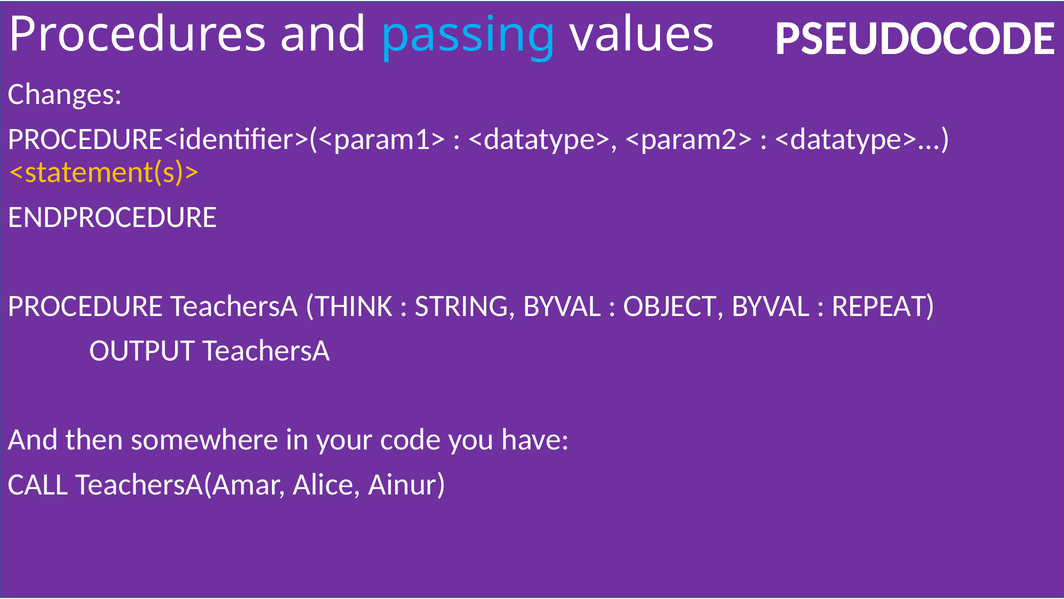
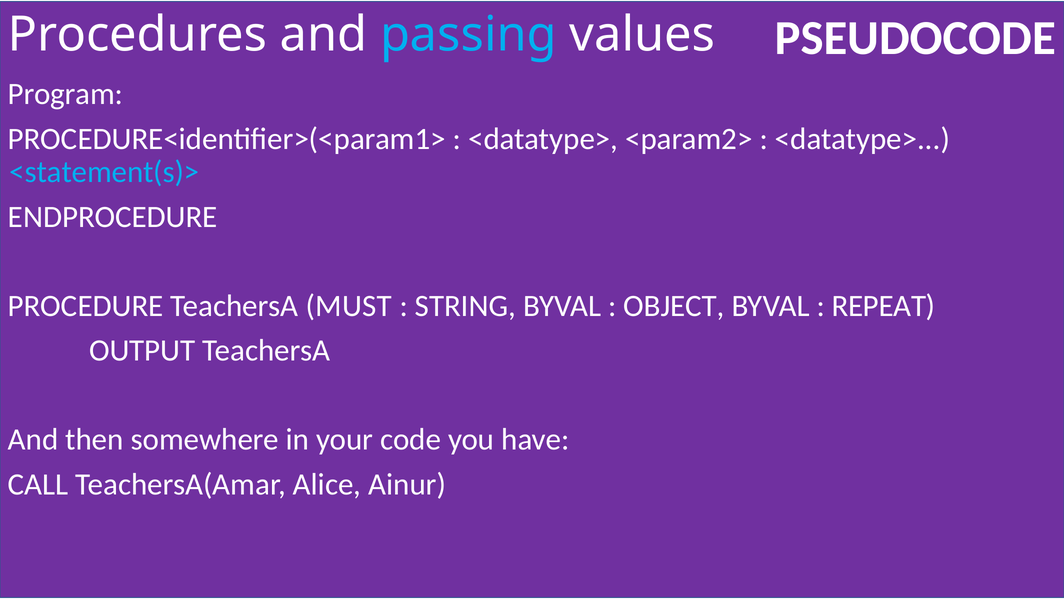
Changes: Changes -> Program
<statement(s)> colour: yellow -> light blue
THINK: THINK -> MUST
